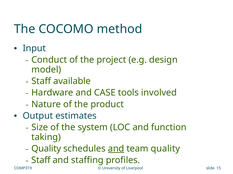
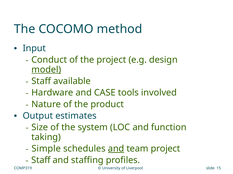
model underline: none -> present
Quality at (46, 149): Quality -> Simple
team quality: quality -> project
